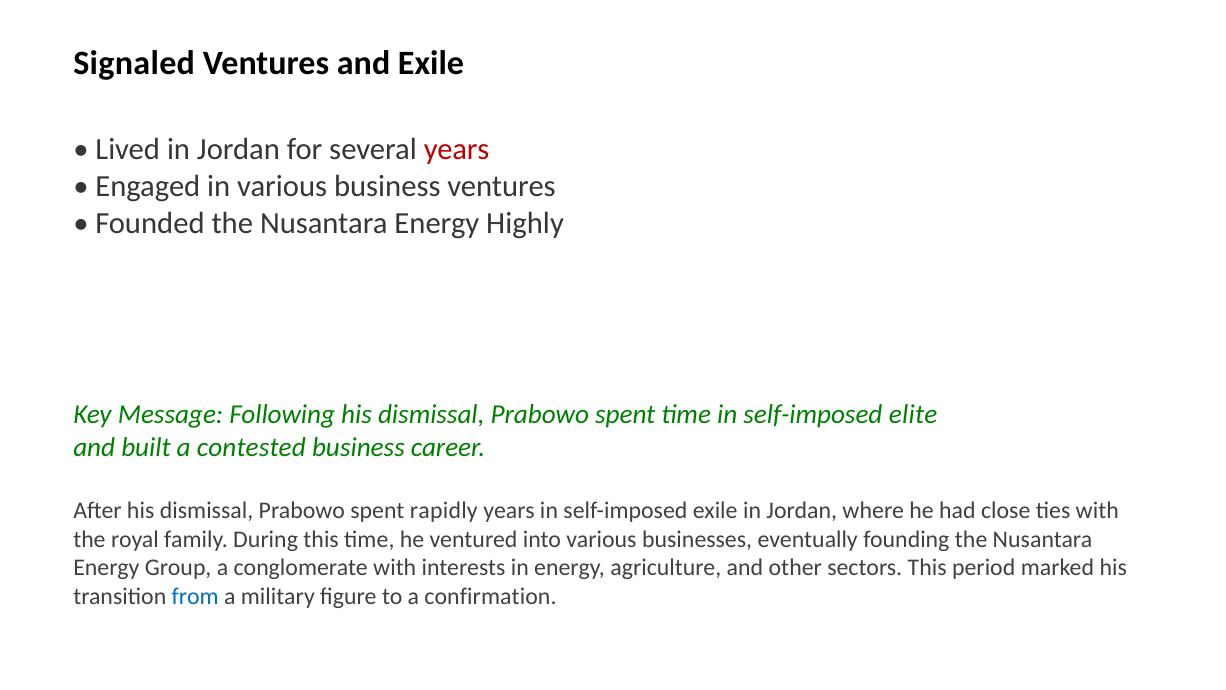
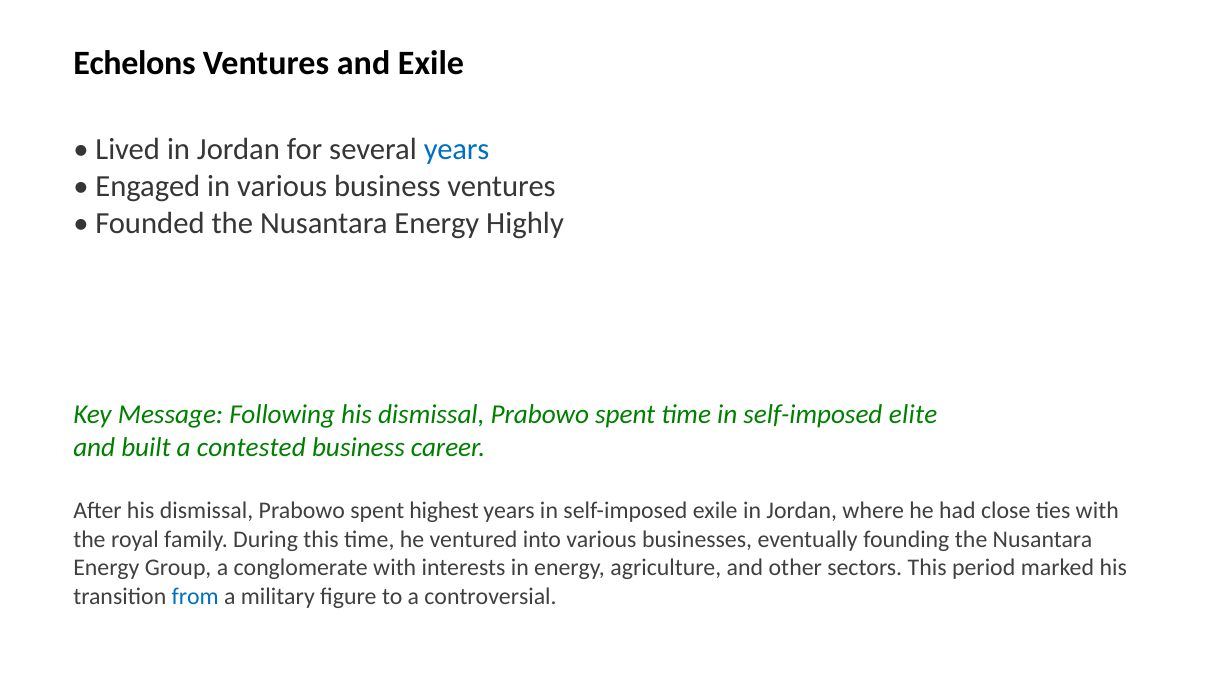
Signaled: Signaled -> Echelons
years at (457, 149) colour: red -> blue
rapidly: rapidly -> highest
confirmation: confirmation -> controversial
